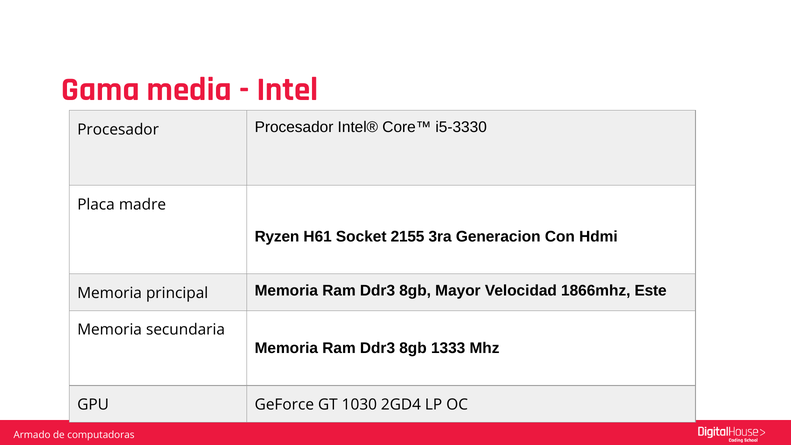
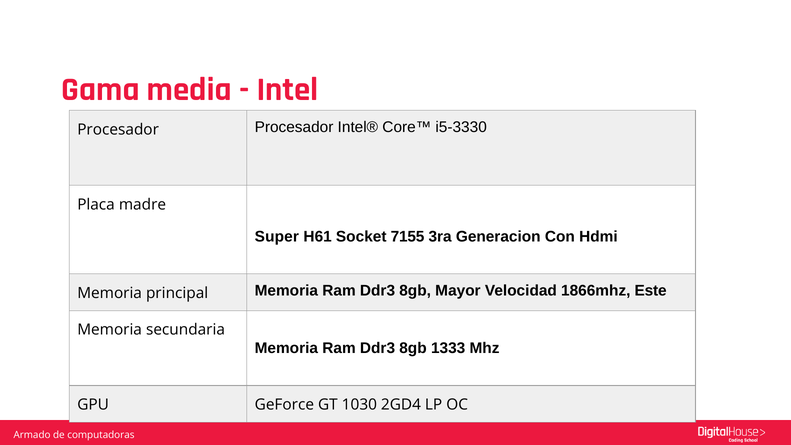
Ryzen: Ryzen -> Super
2155: 2155 -> 7155
